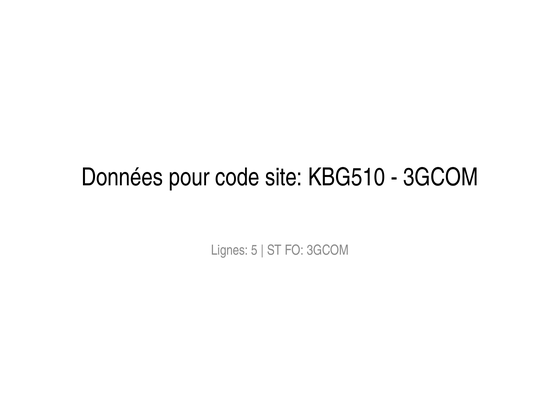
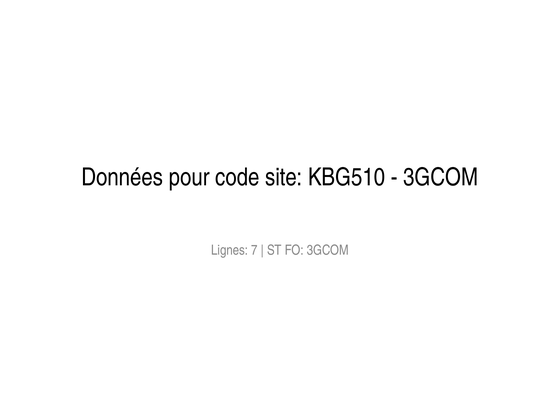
5: 5 -> 7
